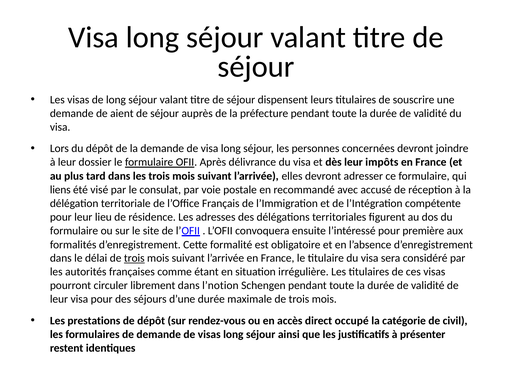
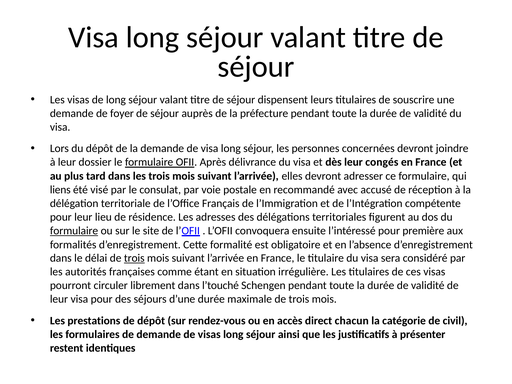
aient: aient -> foyer
impôts: impôts -> congés
formulaire at (74, 231) underline: none -> present
l’notion: l’notion -> l’touché
occupé: occupé -> chacun
